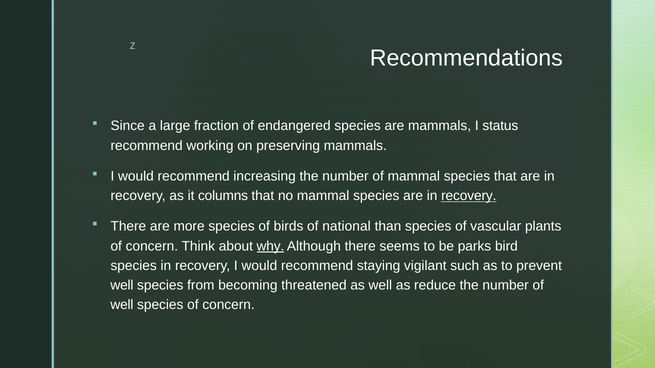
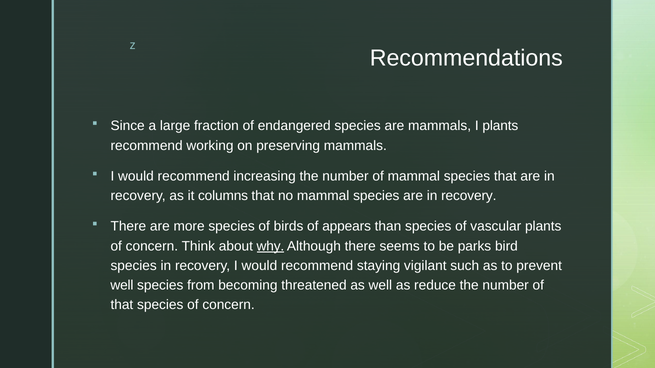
I status: status -> plants
recovery at (469, 196) underline: present -> none
national: national -> appears
well at (122, 305): well -> that
